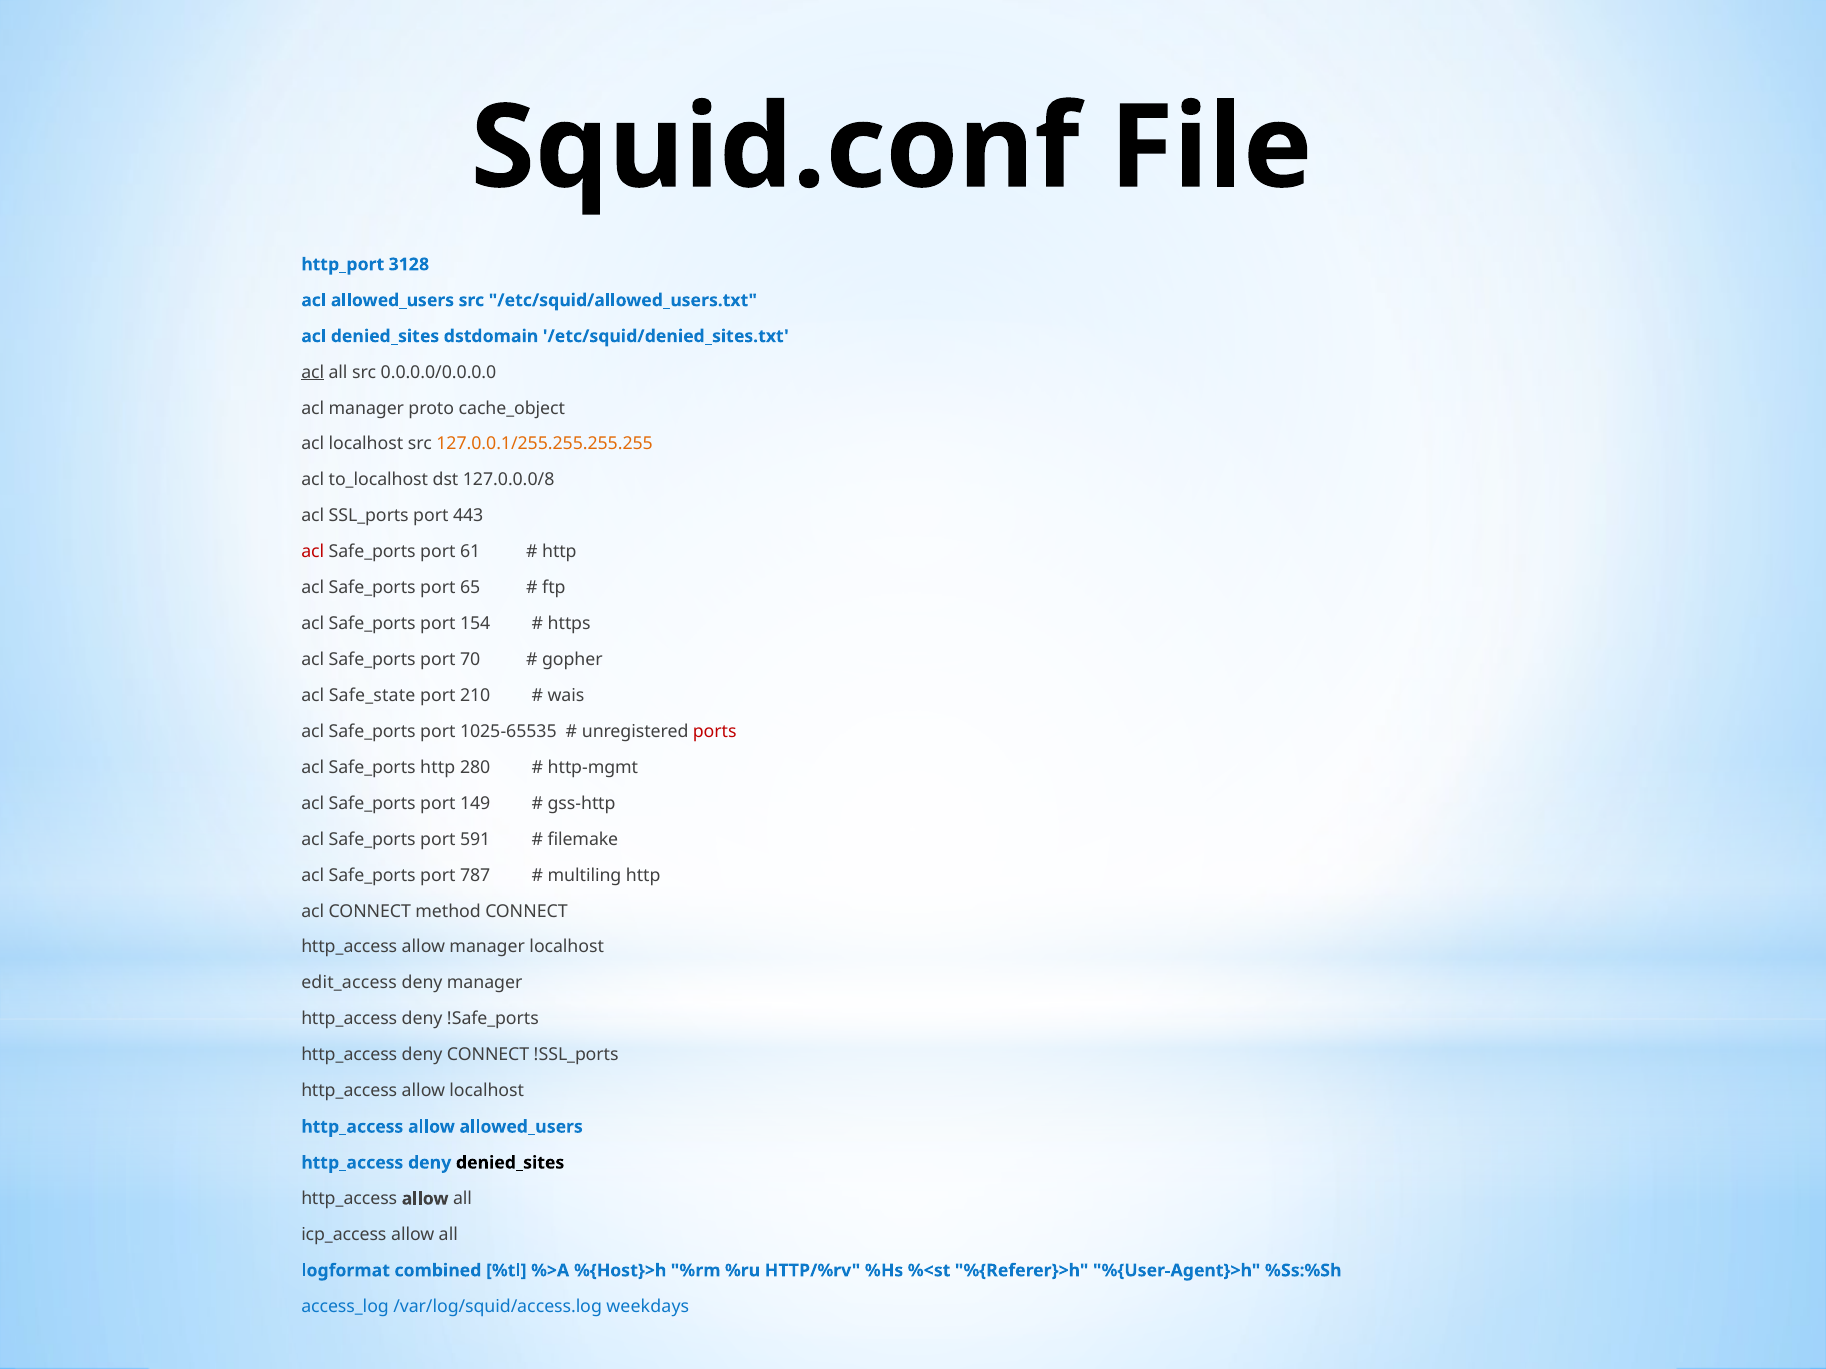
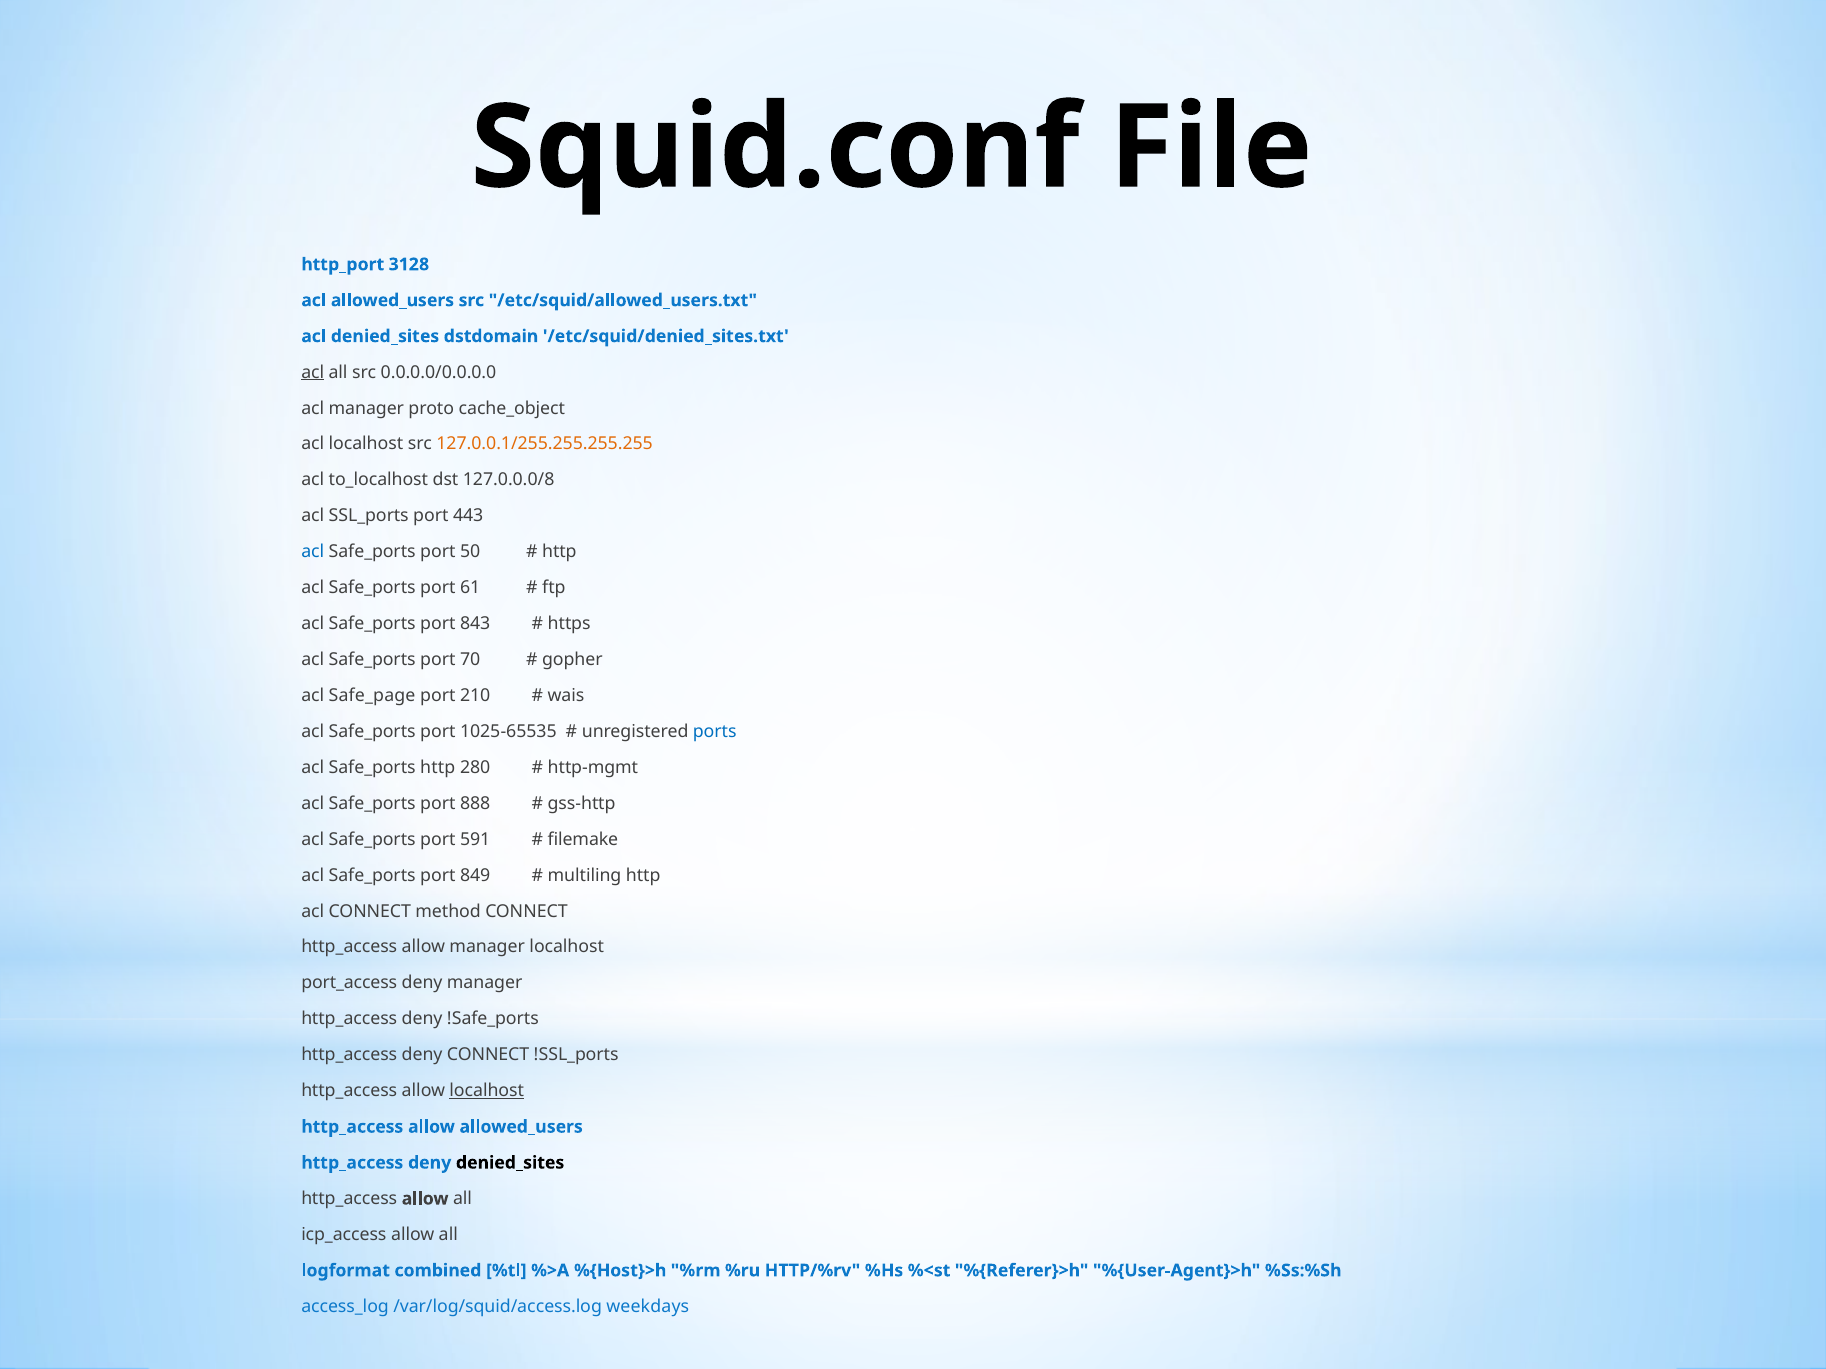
acl at (313, 552) colour: red -> blue
61: 61 -> 50
65: 65 -> 61
154: 154 -> 843
Safe_state: Safe_state -> Safe_page
ports colour: red -> blue
149: 149 -> 888
787: 787 -> 849
edit_access: edit_access -> port_access
localhost at (487, 1091) underline: none -> present
